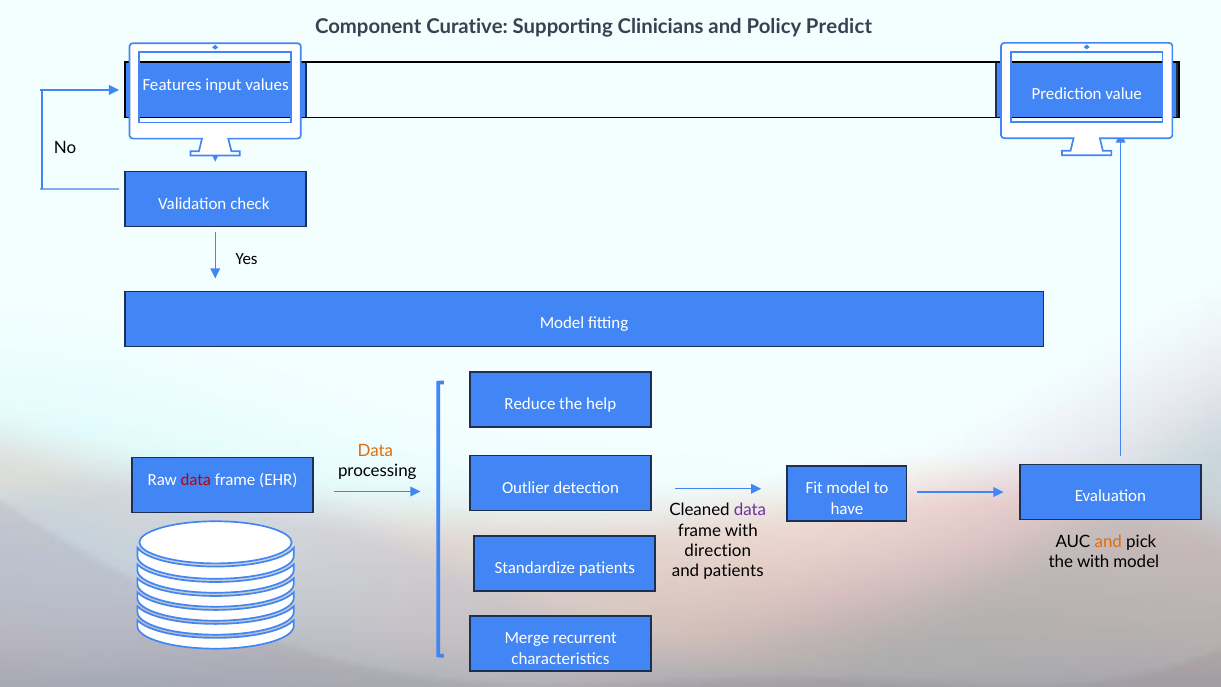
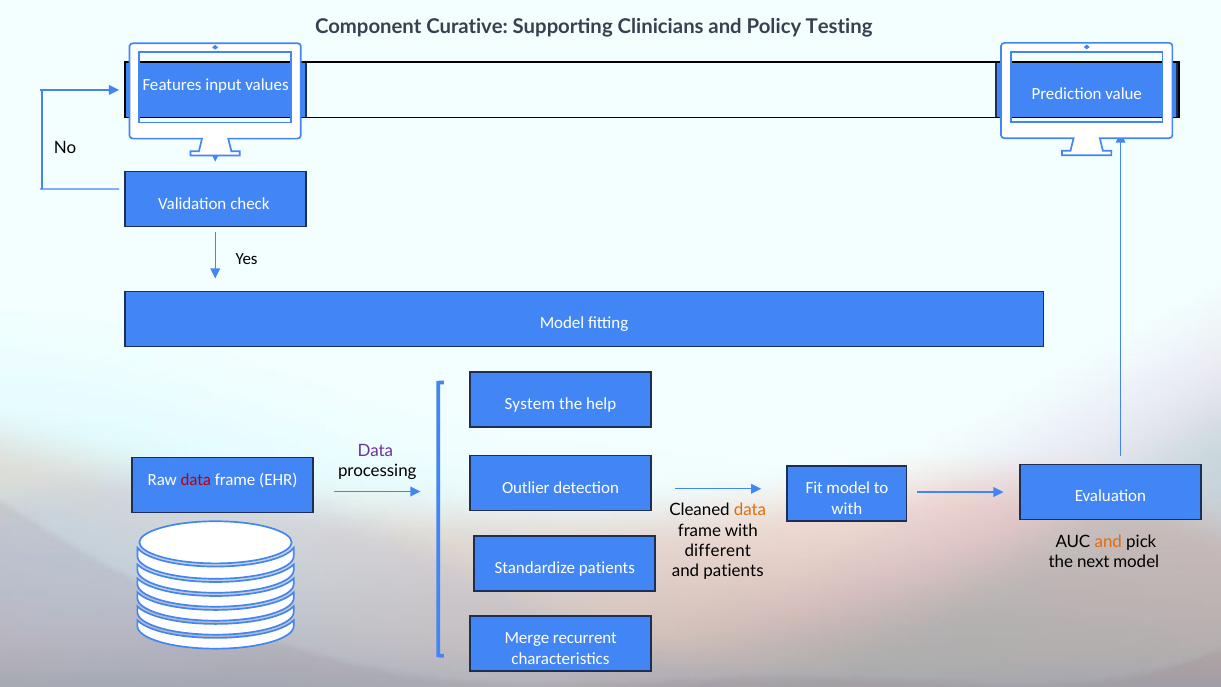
Predict: Predict -> Testing
Reduce: Reduce -> System
Data at (375, 451) colour: orange -> purple
have at (847, 509): have -> with
data at (750, 510) colour: purple -> orange
direction: direction -> different
the with: with -> next
